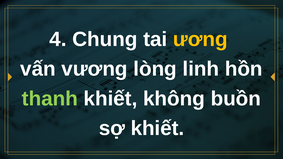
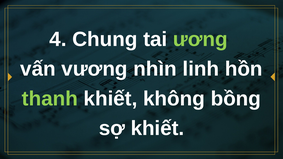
ương colour: yellow -> light green
lòng: lòng -> nhìn
buồn: buồn -> bồng
